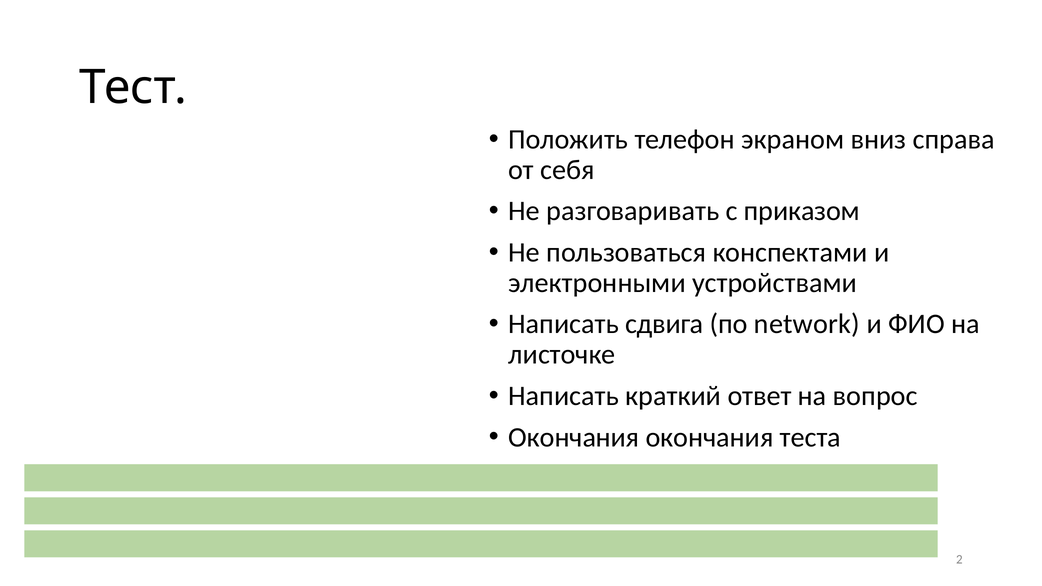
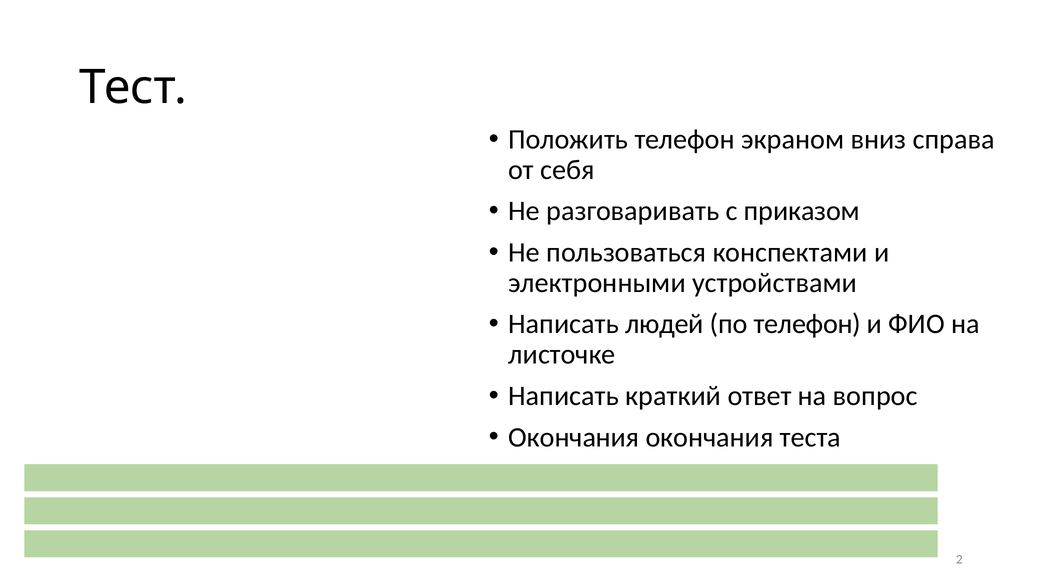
сдвига: сдвига -> людей
по network: network -> телефон
